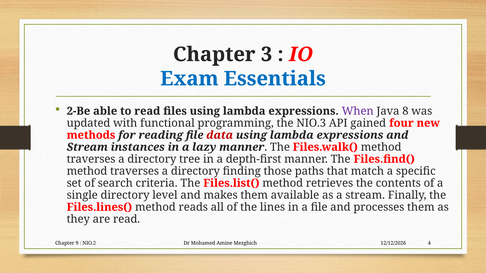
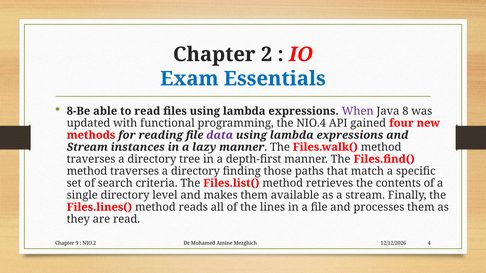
3: 3 -> 2
2-Be: 2-Be -> 8-Be
NIO.3: NIO.3 -> NIO.4
data colour: red -> purple
